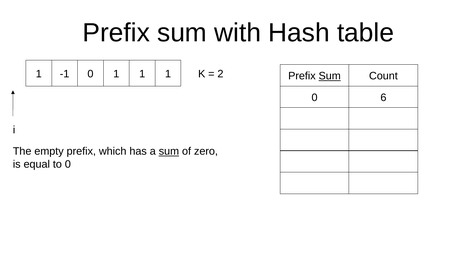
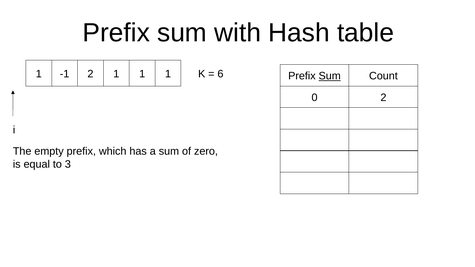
1 0: 0 -> 2
2: 2 -> 6
0 6: 6 -> 2
sum at (169, 152) underline: present -> none
to 0: 0 -> 3
